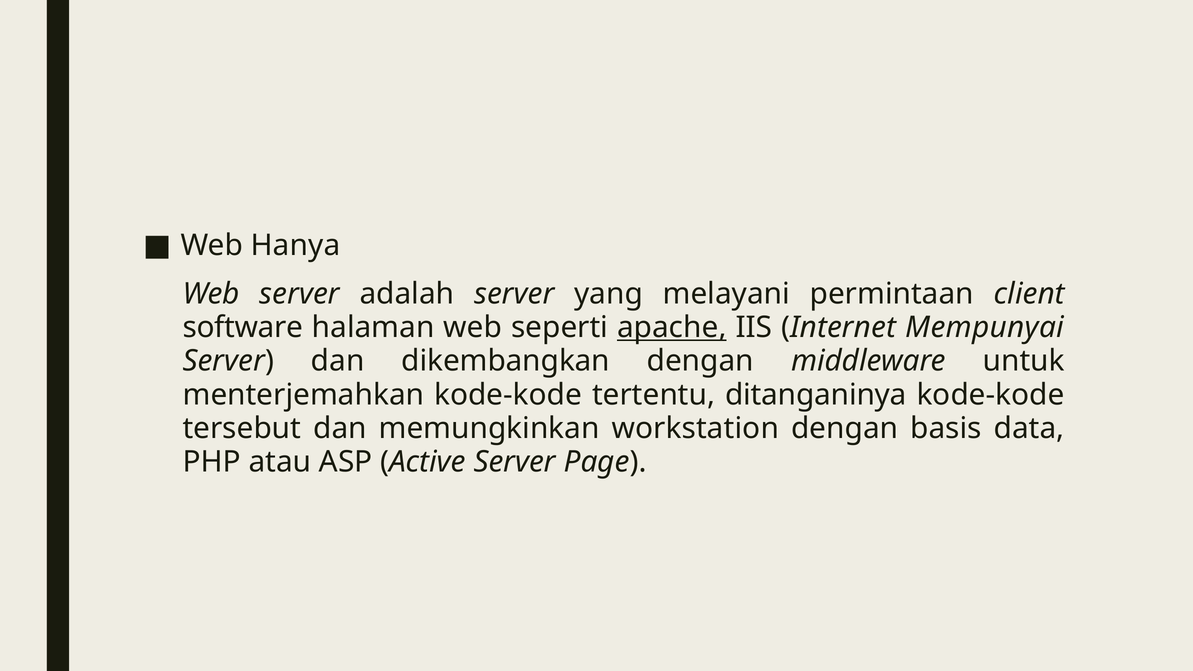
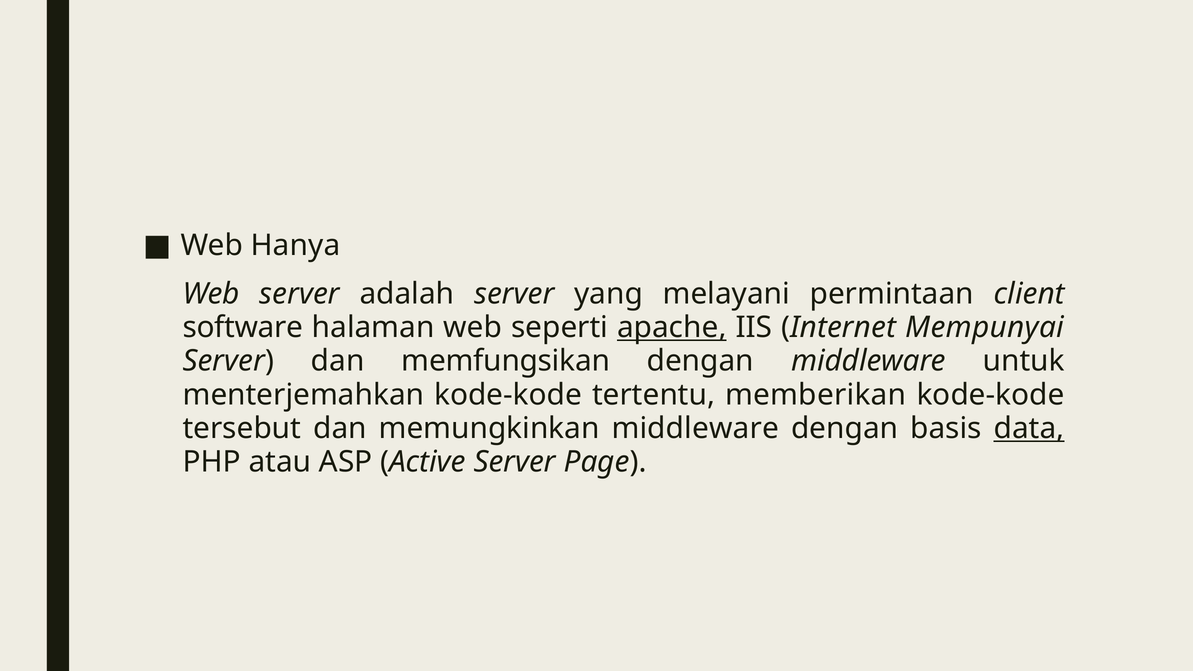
dikembangkan: dikembangkan -> memfungsikan
ditanganinya: ditanganinya -> memberikan
memungkinkan workstation: workstation -> middleware
data underline: none -> present
